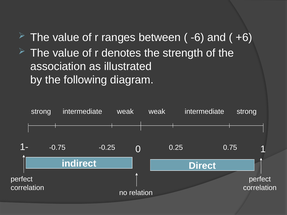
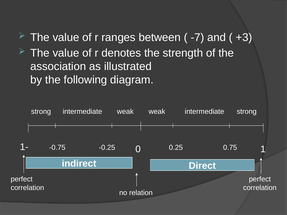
-6: -6 -> -7
+6: +6 -> +3
